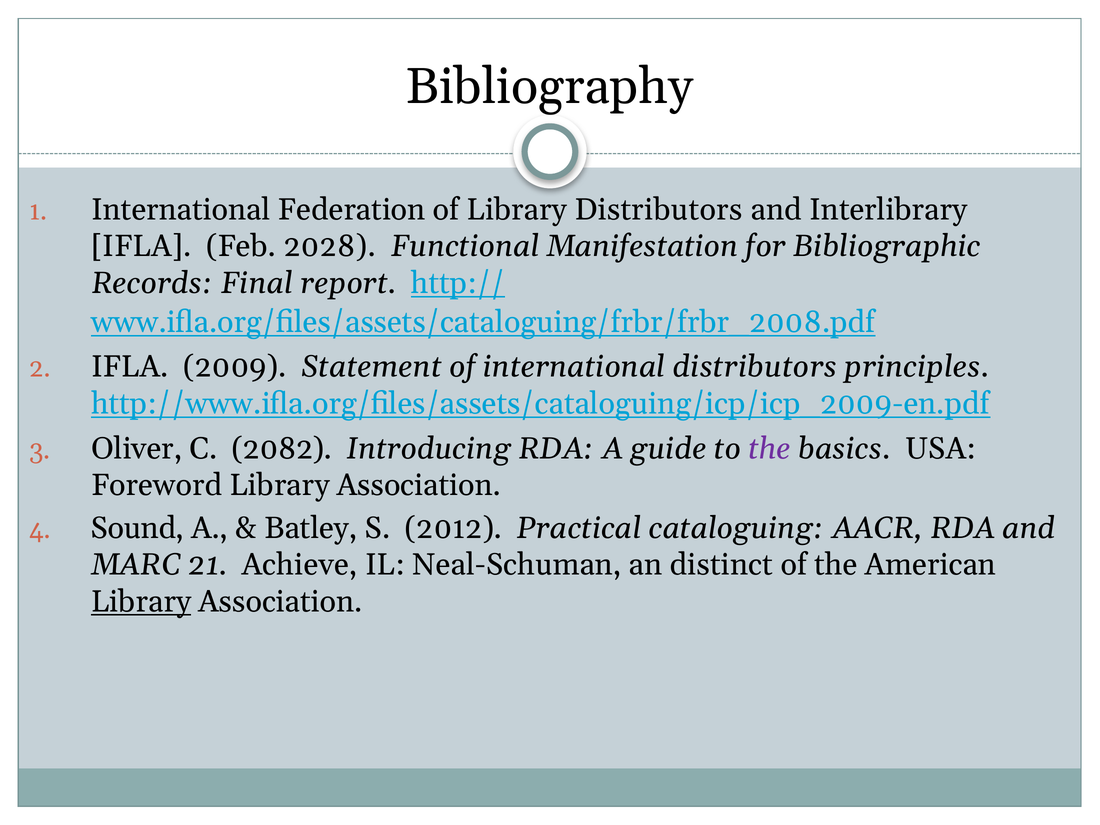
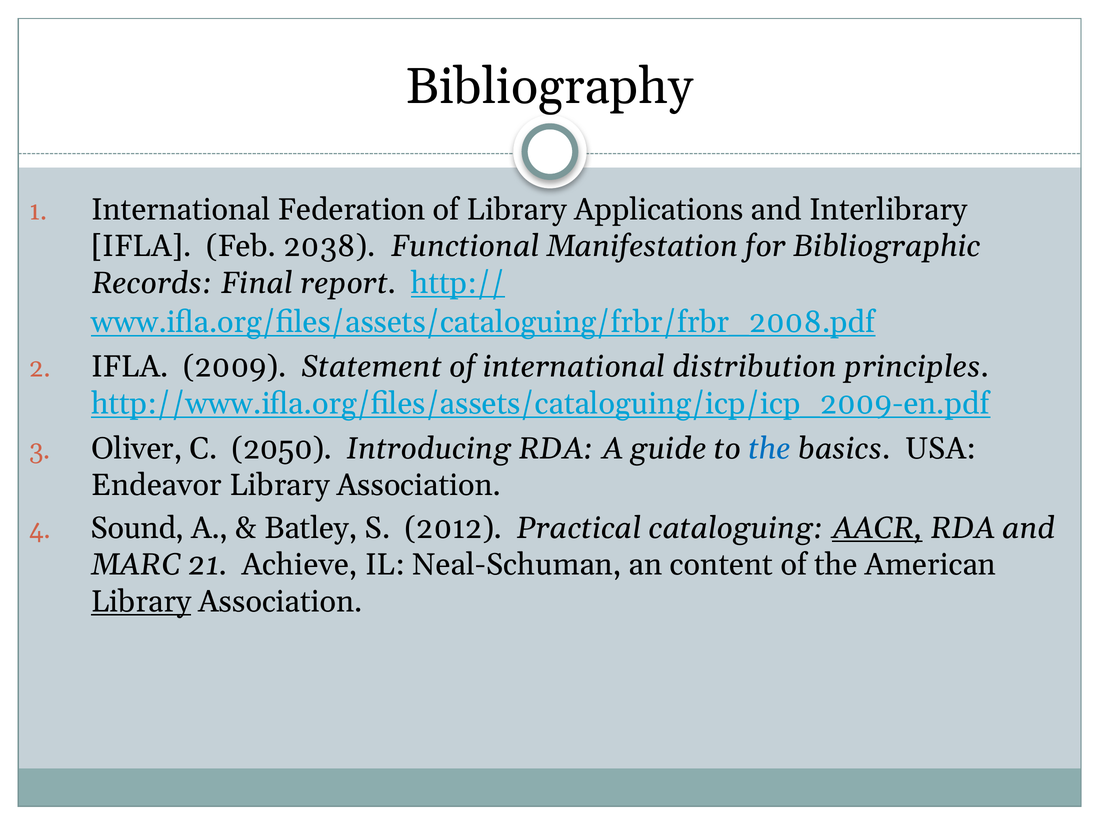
Library Distributors: Distributors -> Applications
2028: 2028 -> 2038
international distributors: distributors -> distribution
2082: 2082 -> 2050
the at (770, 449) colour: purple -> blue
Foreword: Foreword -> Endeavor
AACR underline: none -> present
distinct: distinct -> content
